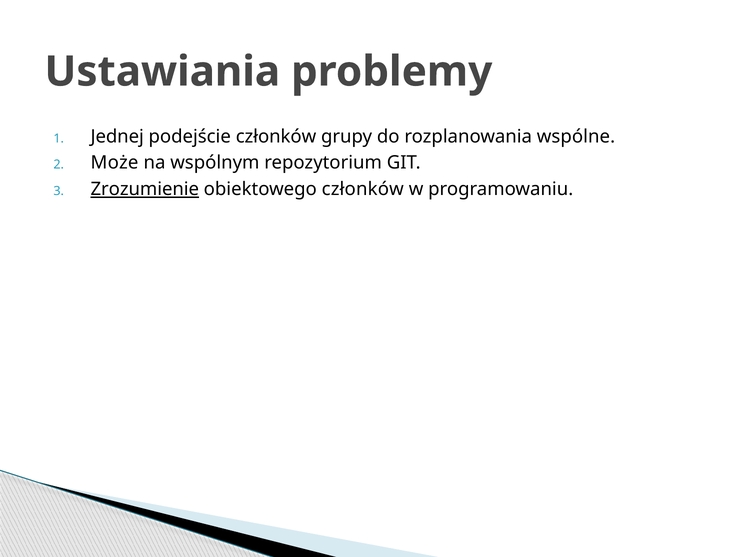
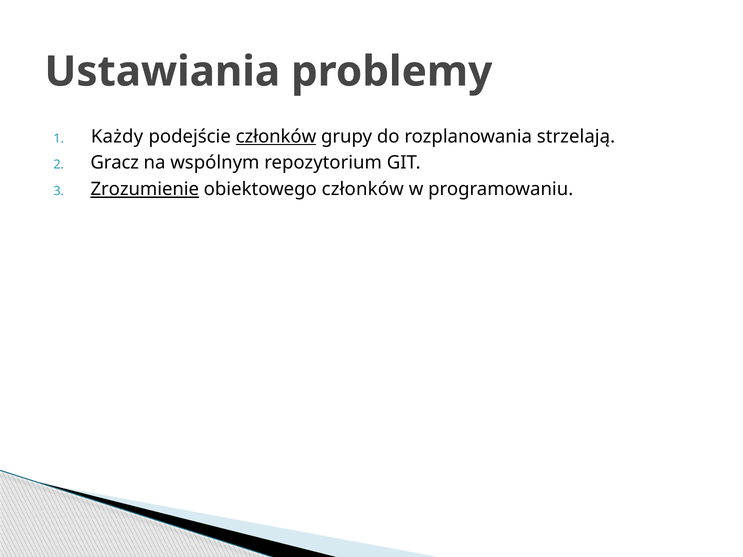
Jednej: Jednej -> Każdy
członków at (276, 136) underline: none -> present
wspólne: wspólne -> strzelają
Może: Może -> Gracz
